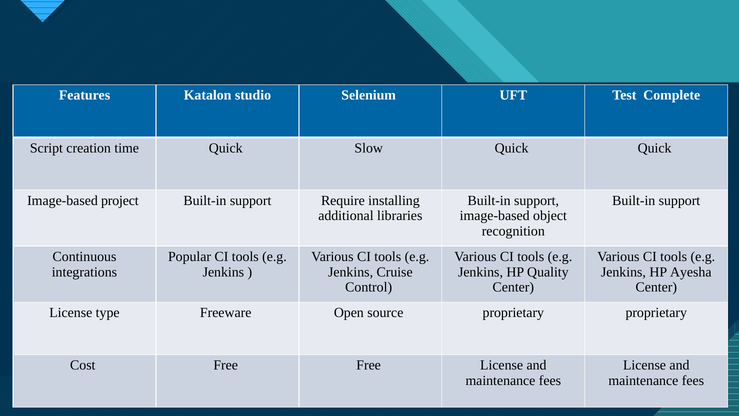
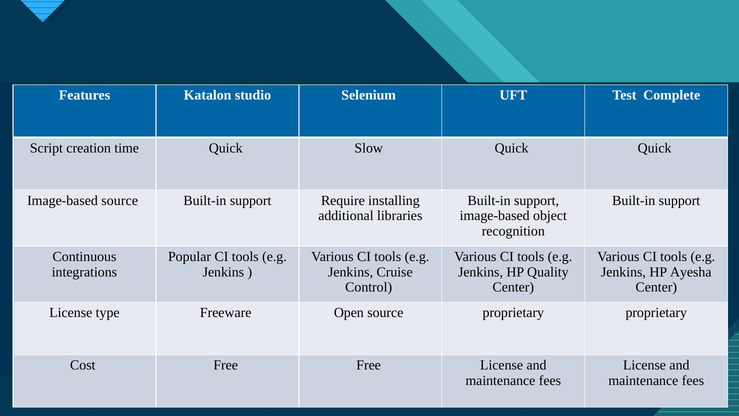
Image-based project: project -> source
